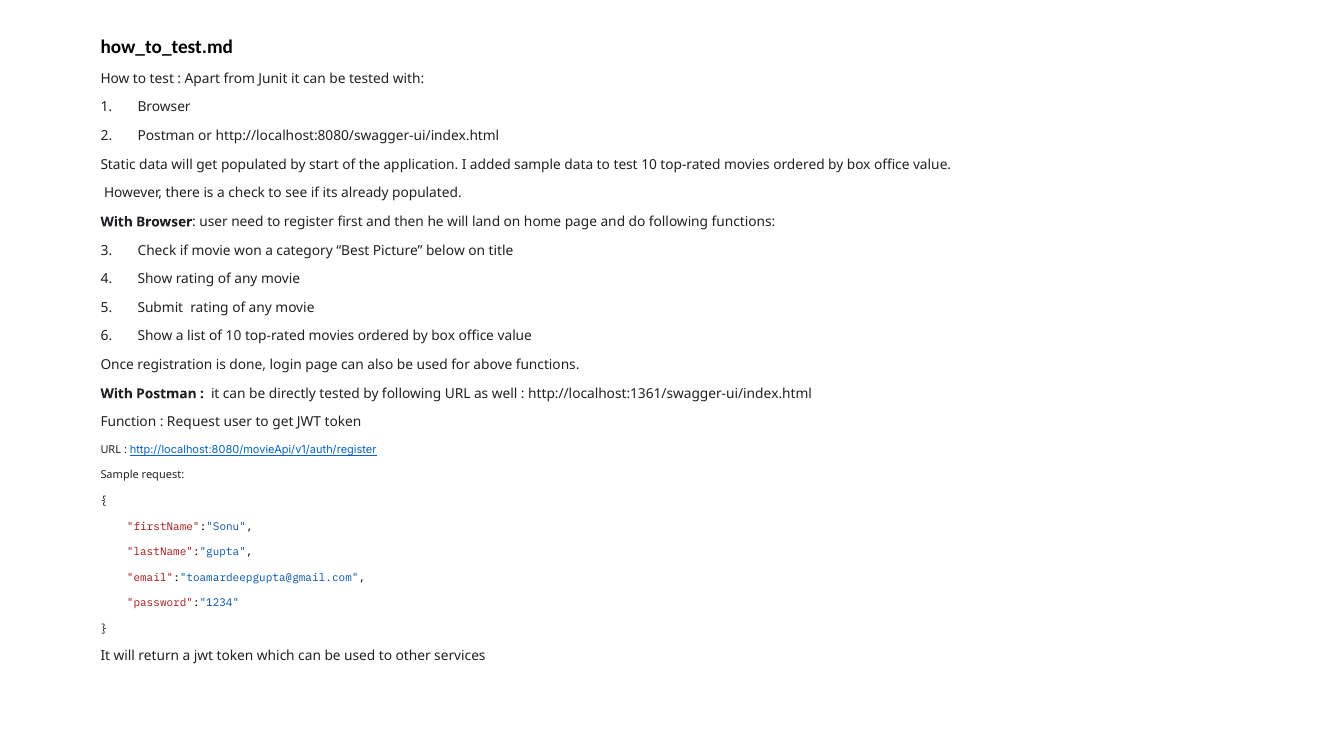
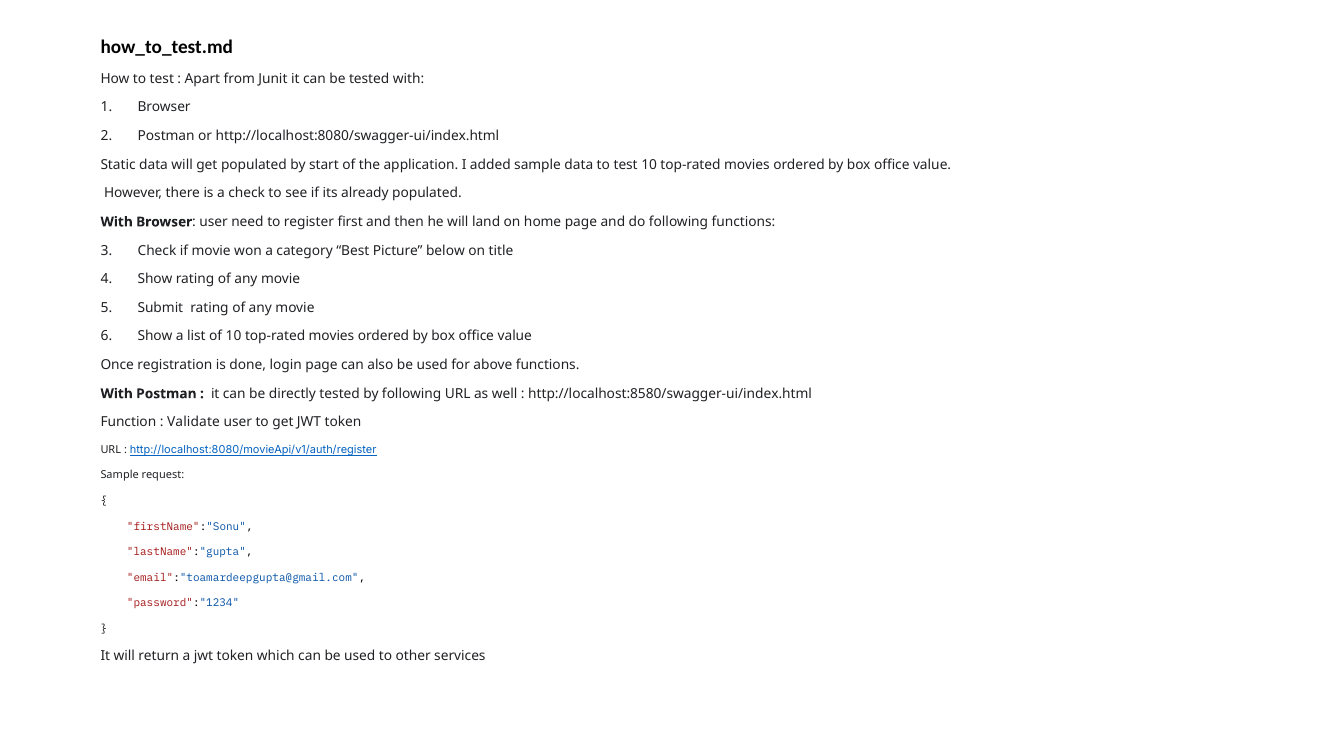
http://localhost:1361/swagger-ui/index.html: http://localhost:1361/swagger-ui/index.html -> http://localhost:8580/swagger-ui/index.html
Request at (194, 422): Request -> Validate
